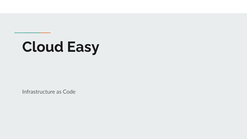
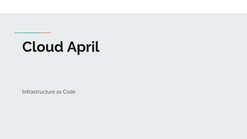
Easy: Easy -> April
